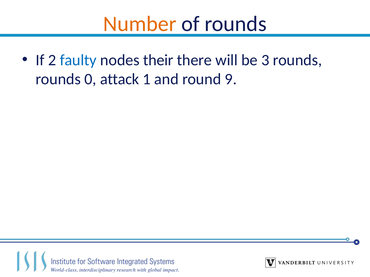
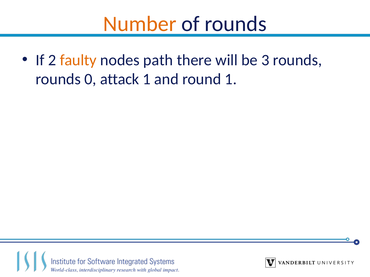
faulty colour: blue -> orange
their: their -> path
round 9: 9 -> 1
